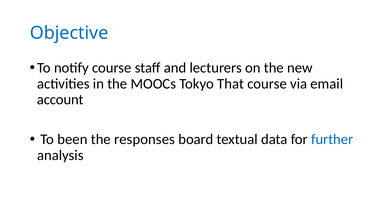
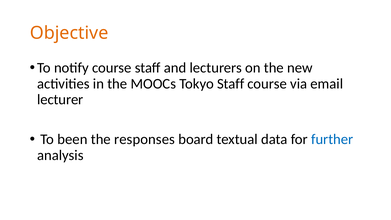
Objective colour: blue -> orange
Tokyo That: That -> Staff
account: account -> lecturer
